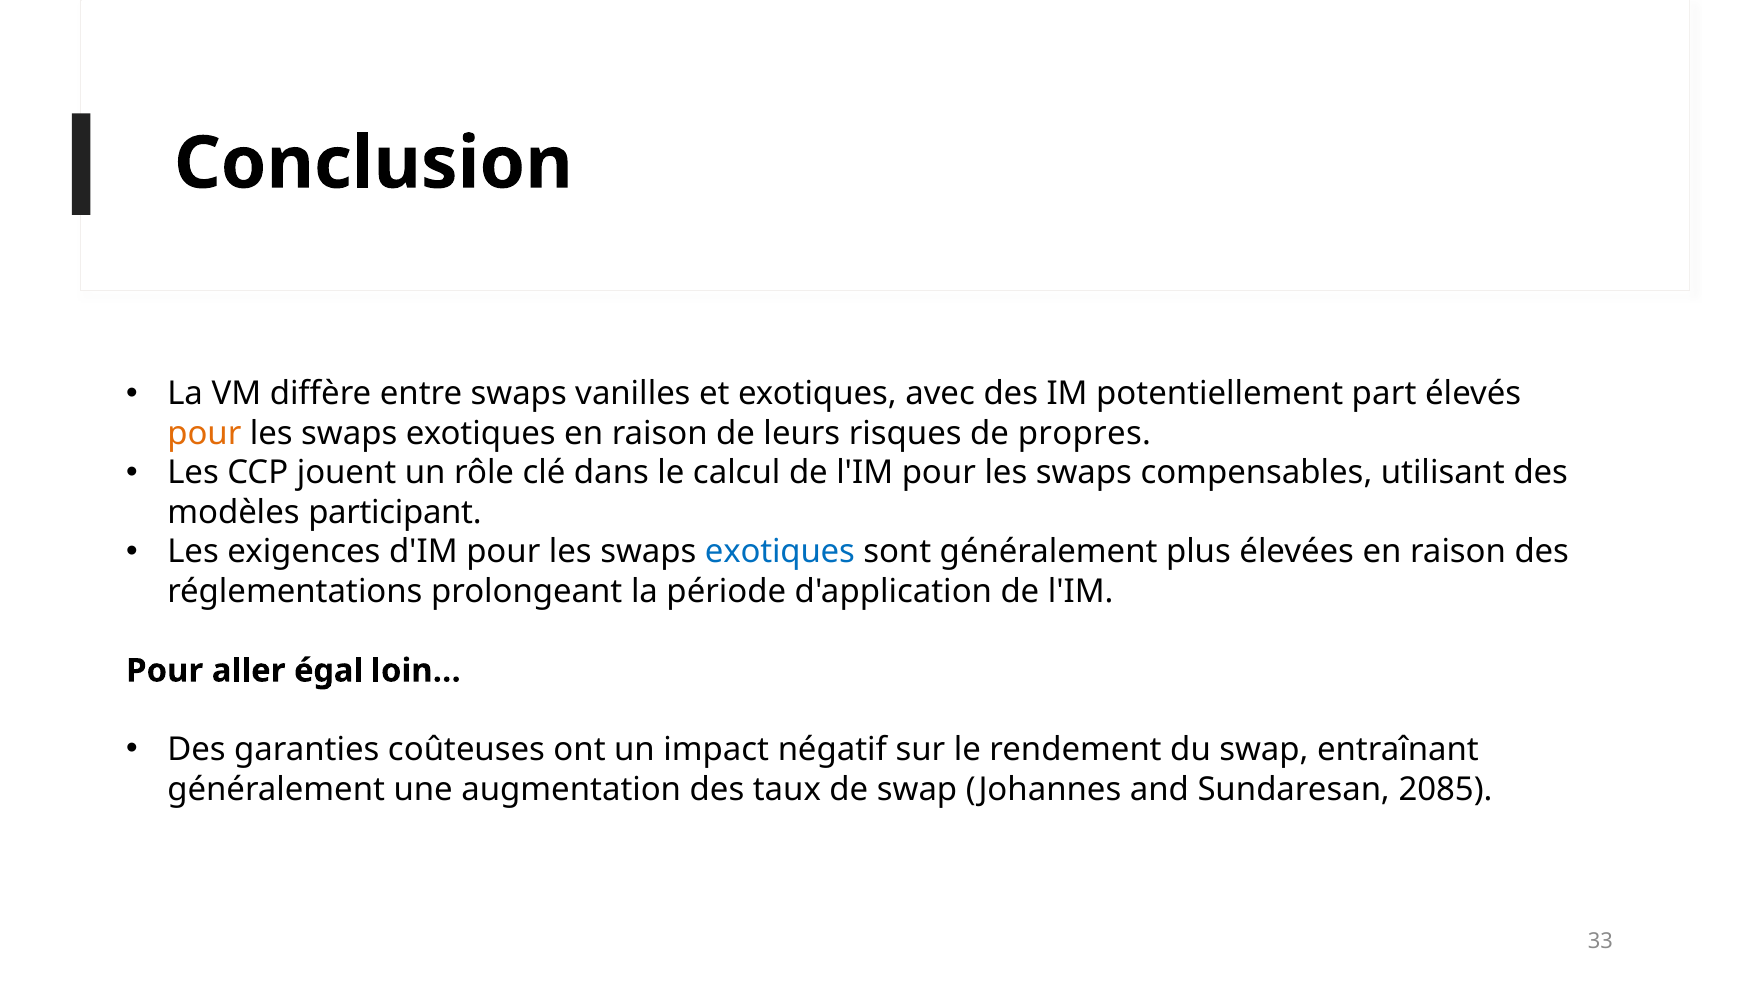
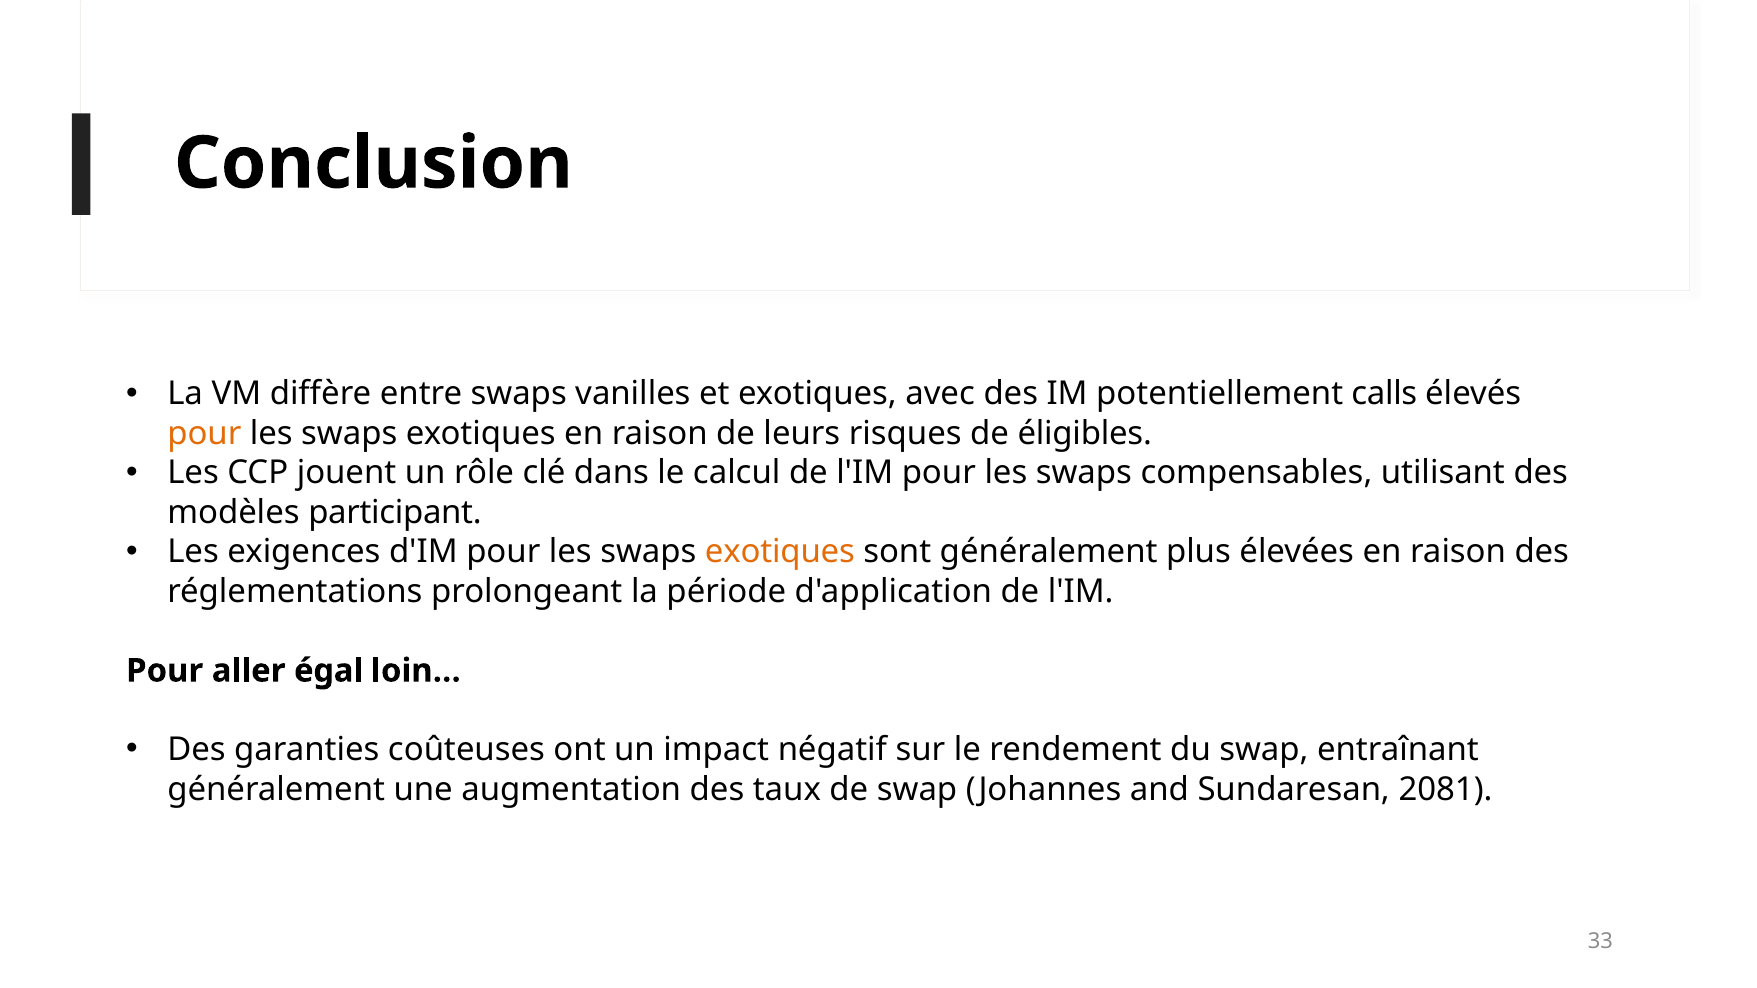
part: part -> calls
propres: propres -> éligibles
exotiques at (780, 552) colour: blue -> orange
2085: 2085 -> 2081
